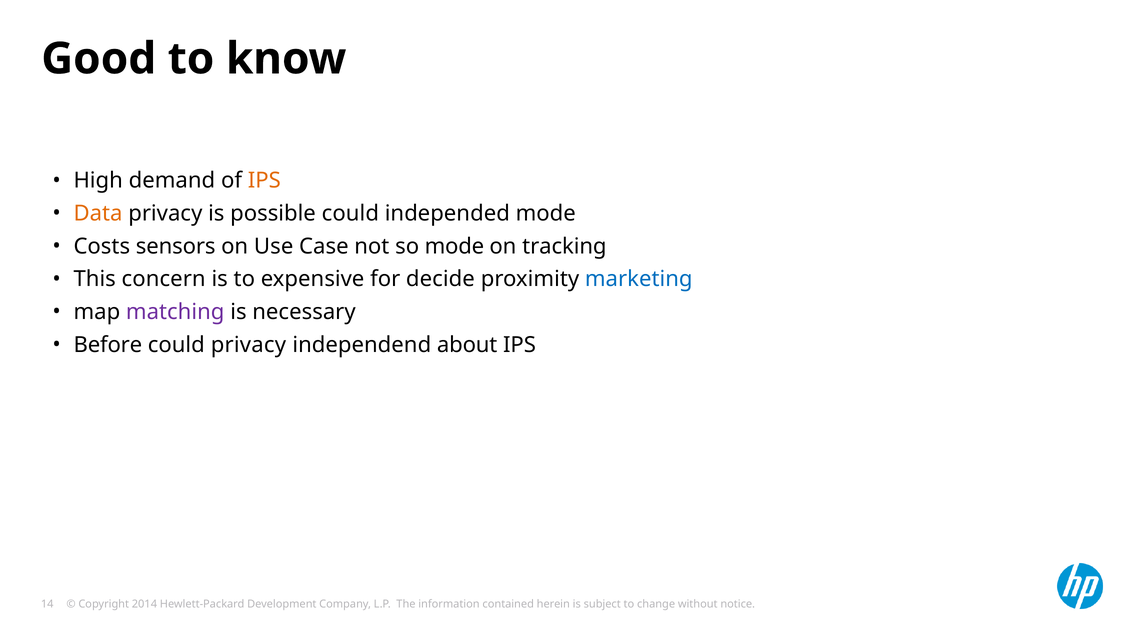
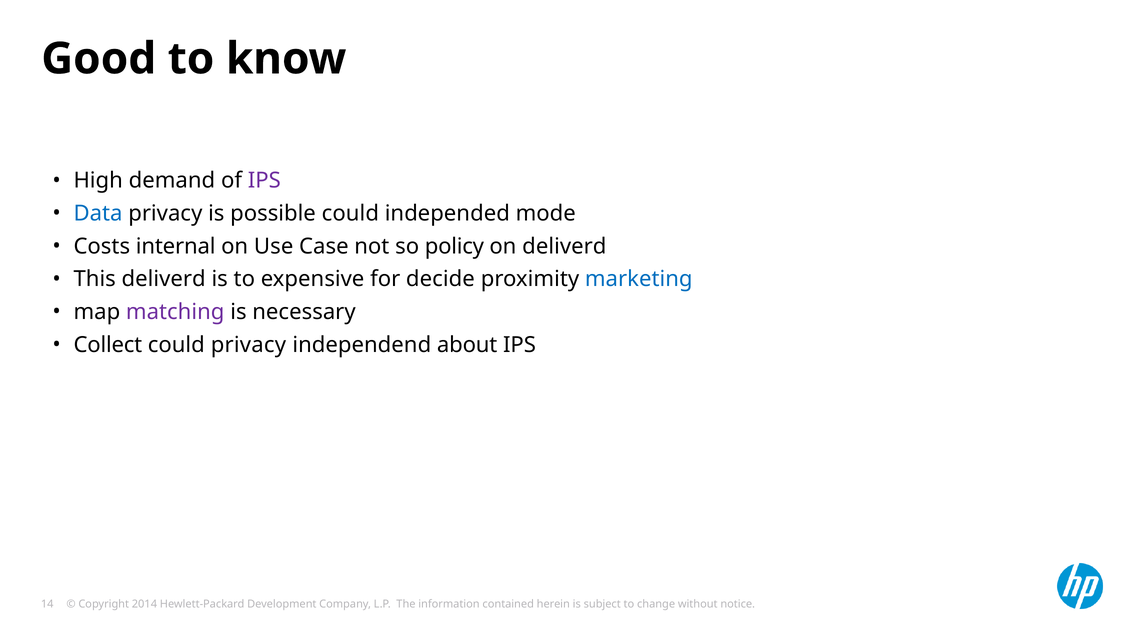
IPS at (264, 181) colour: orange -> purple
Data colour: orange -> blue
sensors: sensors -> internal
so mode: mode -> policy
on tracking: tracking -> deliverd
This concern: concern -> deliverd
Before: Before -> Collect
